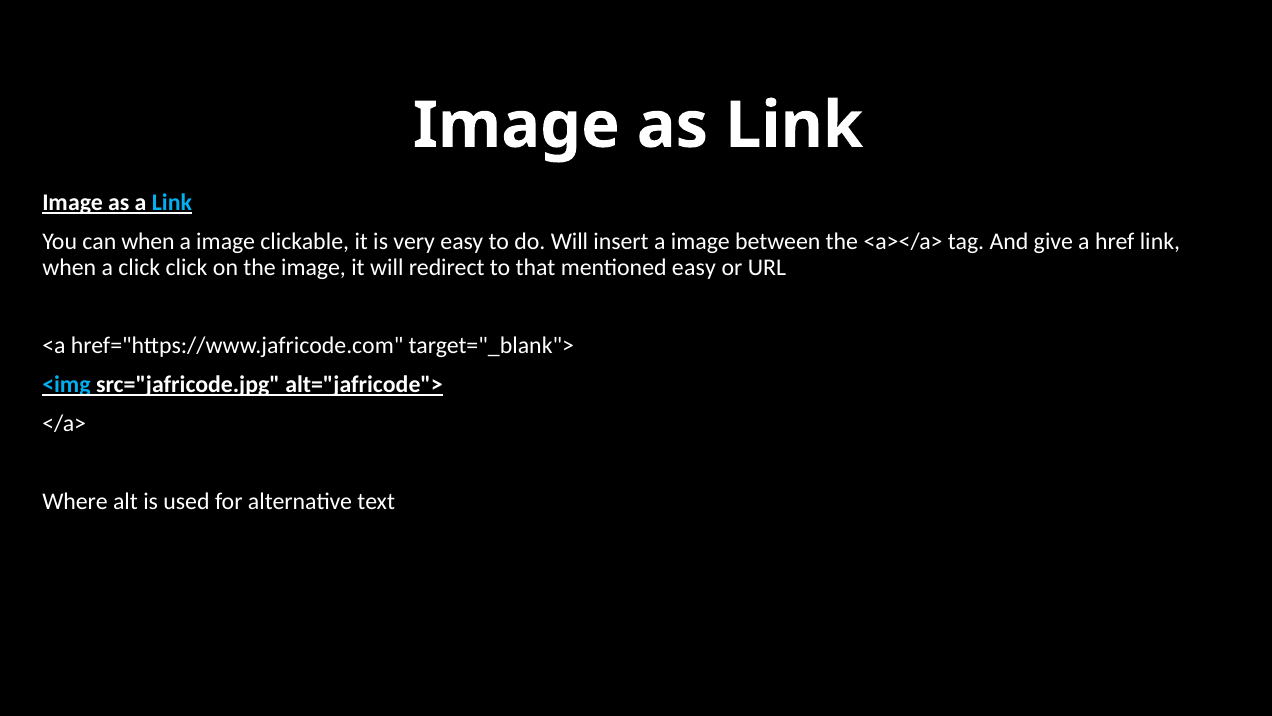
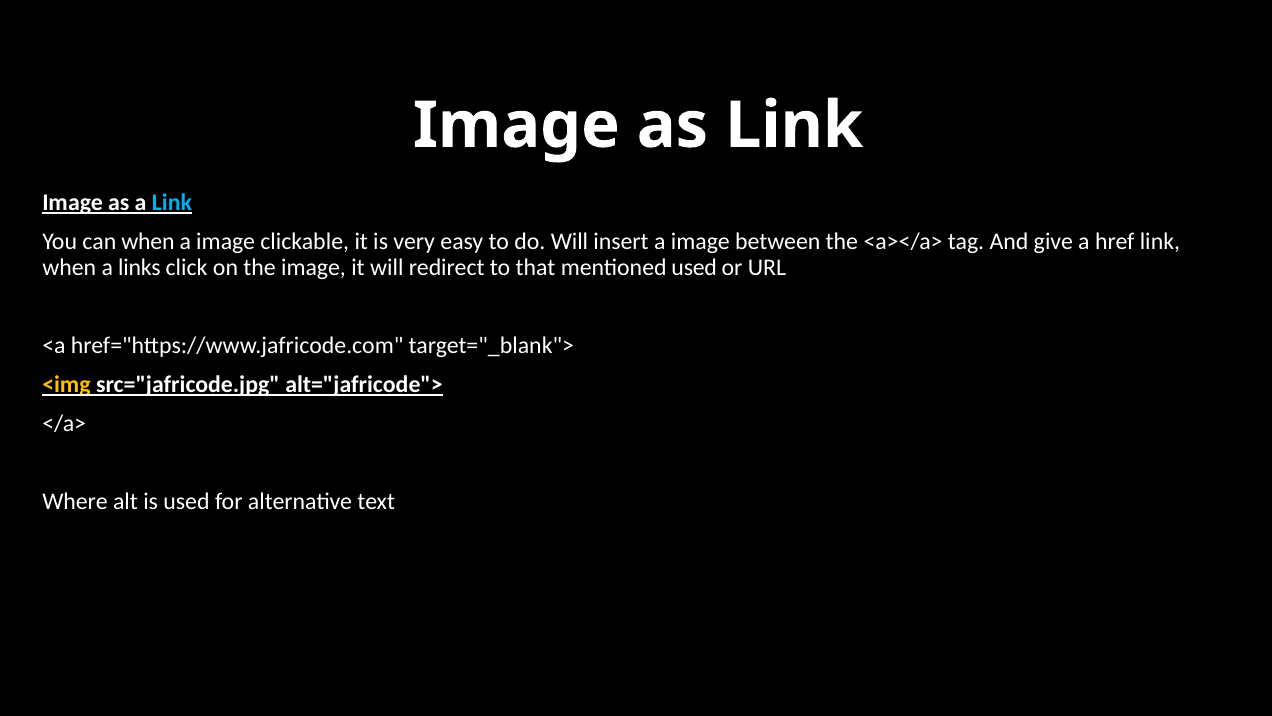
a click: click -> links
mentioned easy: easy -> used
<img colour: light blue -> yellow
